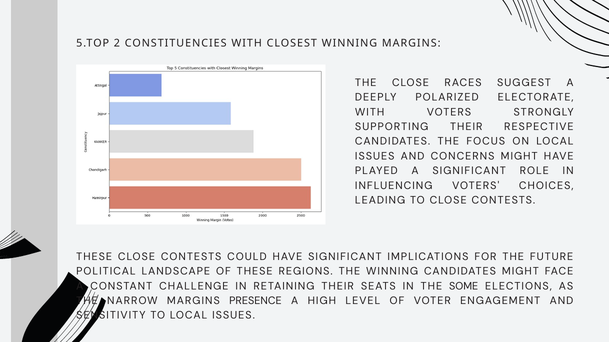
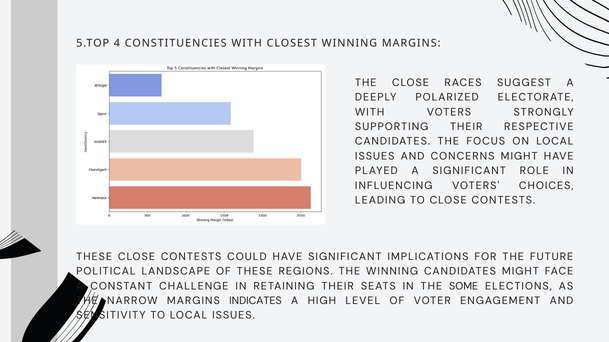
2: 2 -> 4
PRESENCE: PRESENCE -> INDICATES
